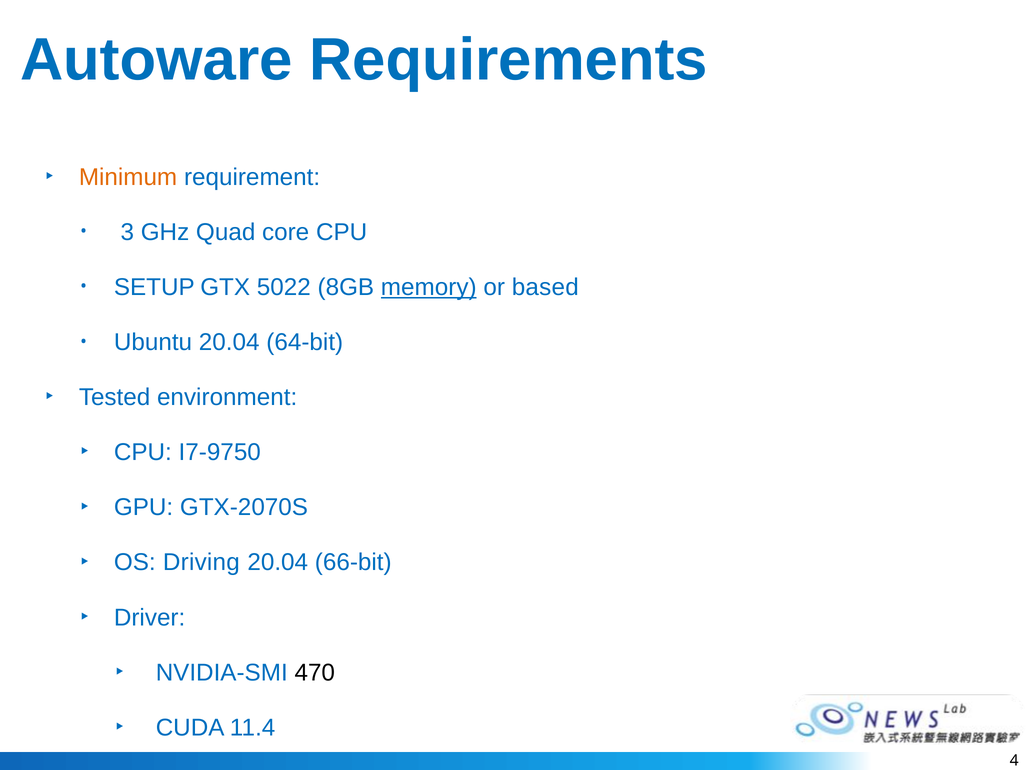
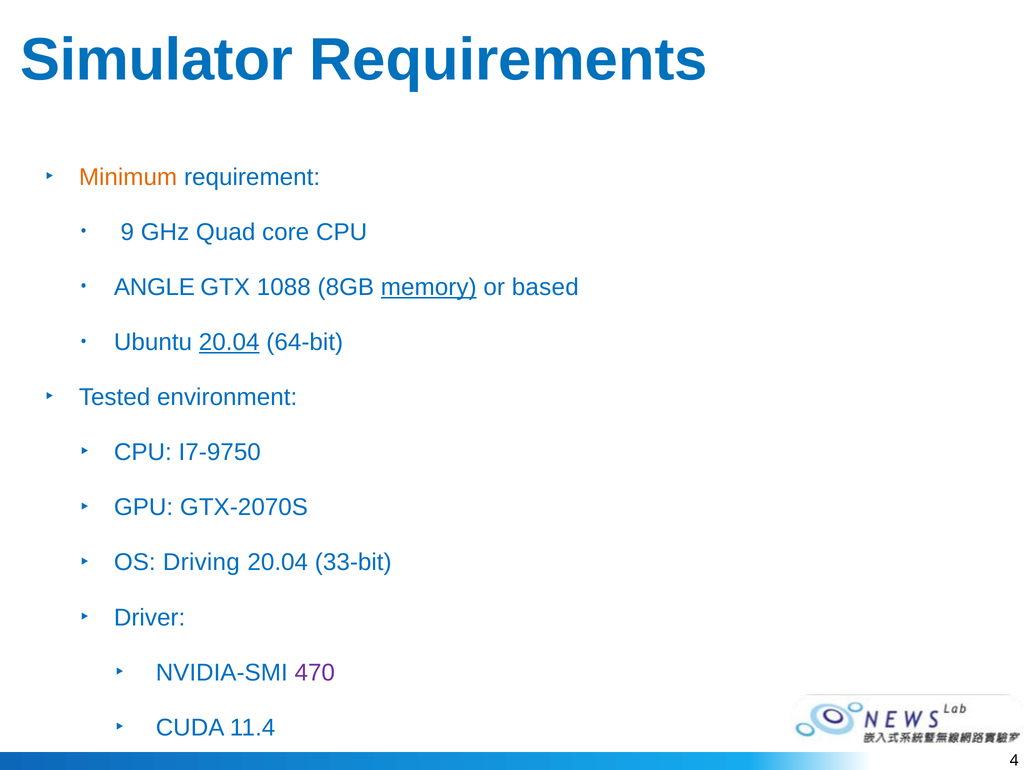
Autoware: Autoware -> Simulator
3: 3 -> 9
SETUP: SETUP -> ANGLE
5022: 5022 -> 1088
20.04 at (229, 342) underline: none -> present
66-bit: 66-bit -> 33-bit
470 colour: black -> purple
